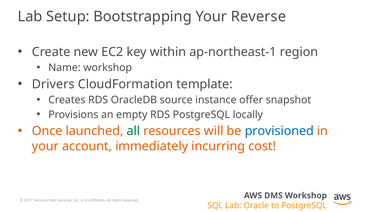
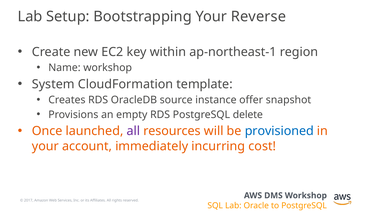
Drivers: Drivers -> System
locally: locally -> delete
all at (133, 131) colour: green -> purple
